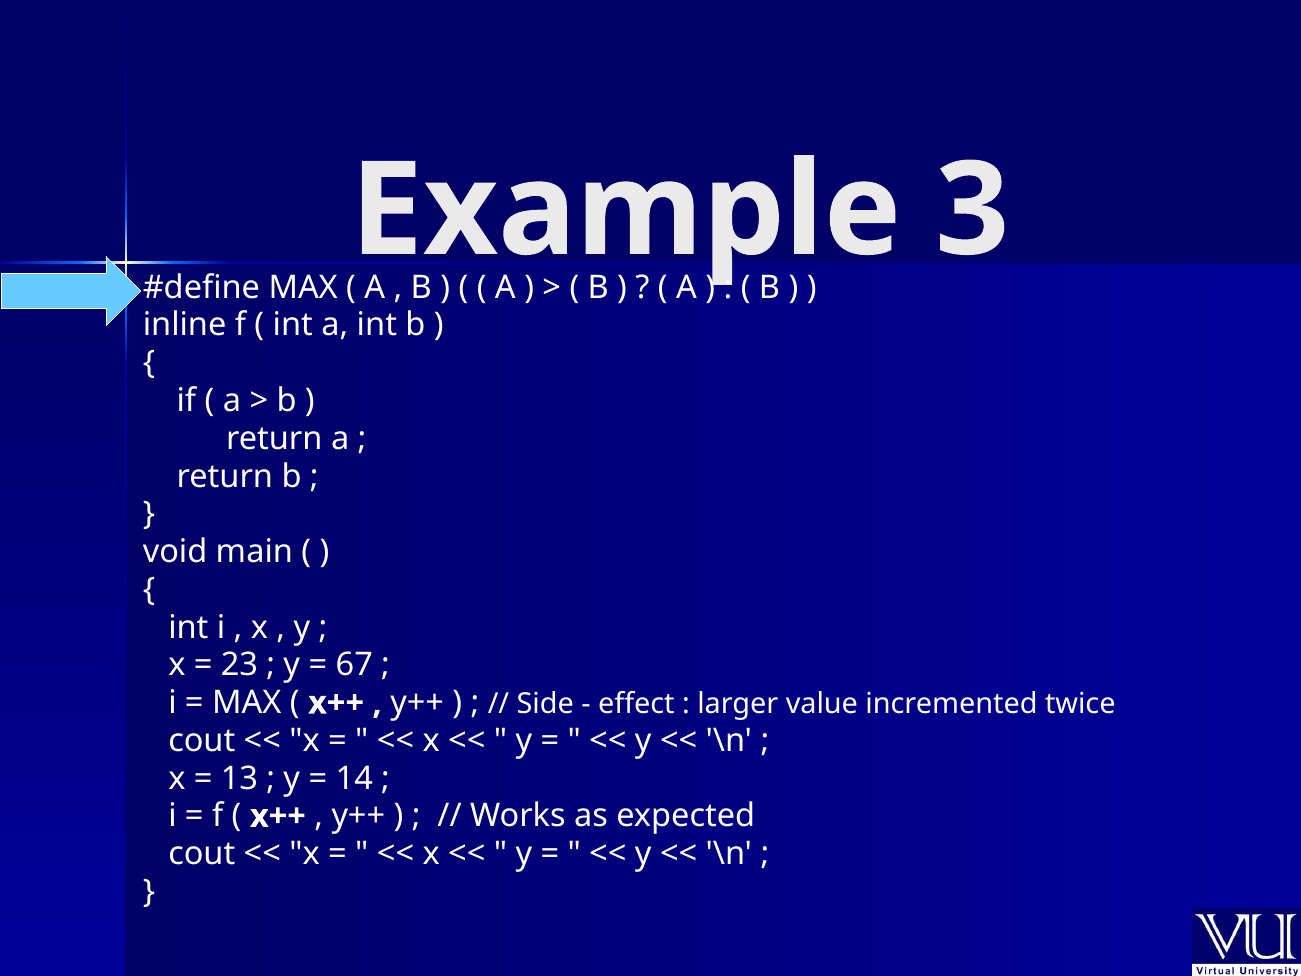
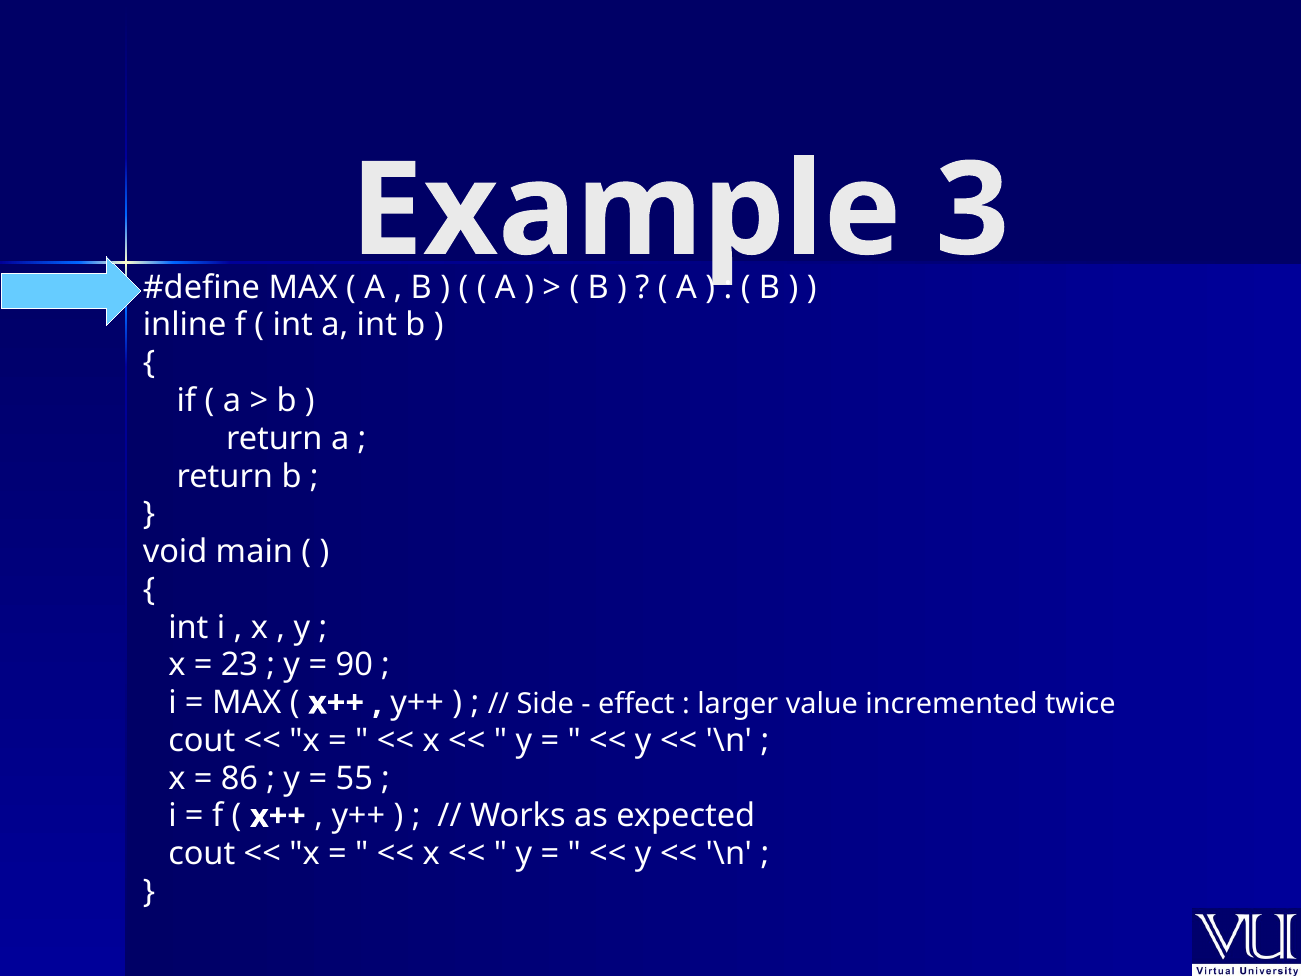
67: 67 -> 90
13: 13 -> 86
14: 14 -> 55
